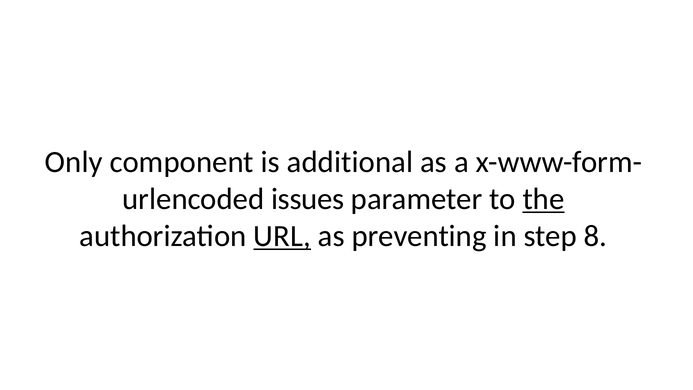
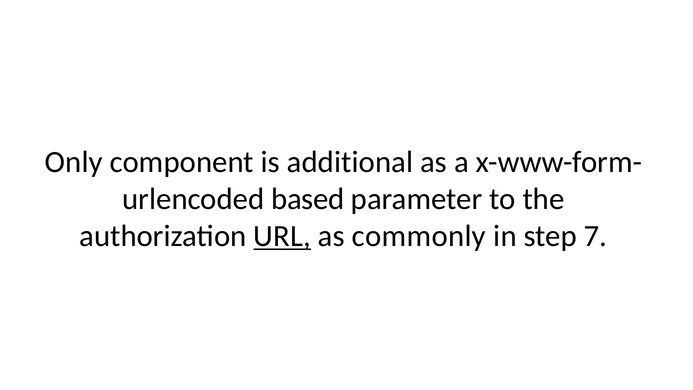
issues: issues -> based
the underline: present -> none
preventing: preventing -> commonly
8: 8 -> 7
